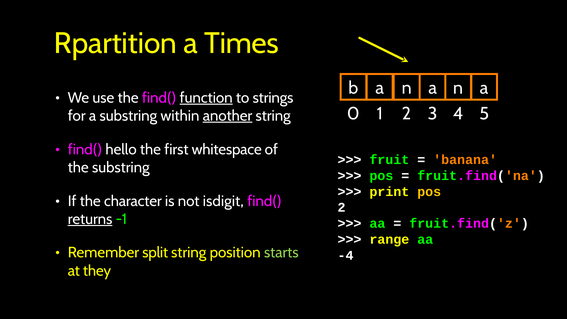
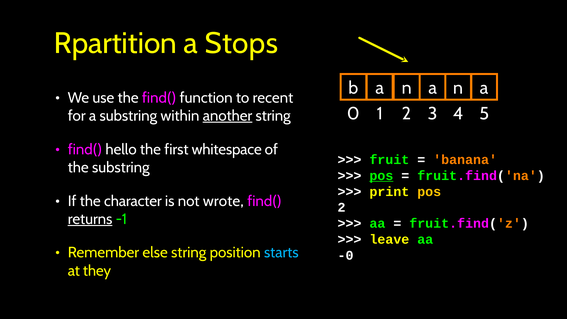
Times: Times -> Stops
function underline: present -> none
strings: strings -> recent
pos at (381, 176) underline: none -> present
isdigit: isdigit -> wrote
range: range -> leave
split: split -> else
starts colour: light green -> light blue
-4: -4 -> -0
